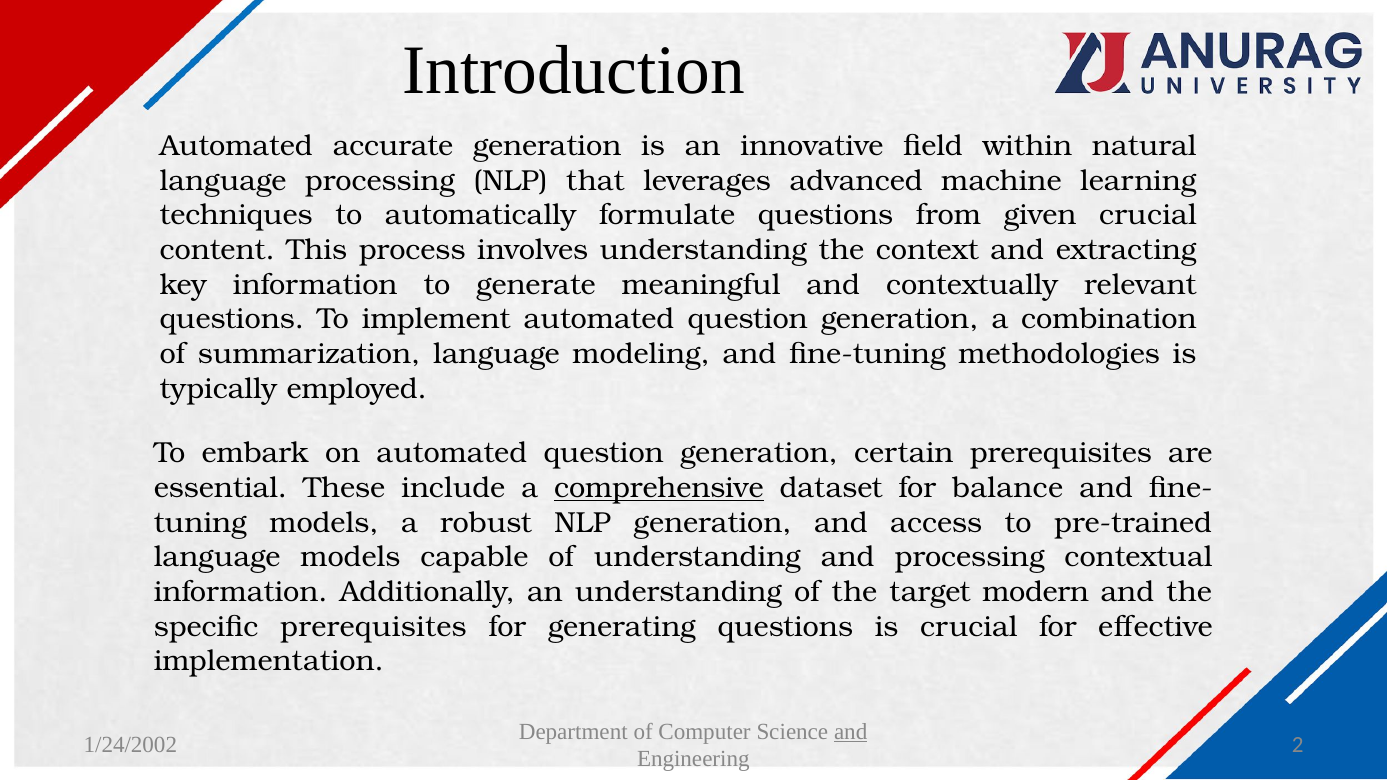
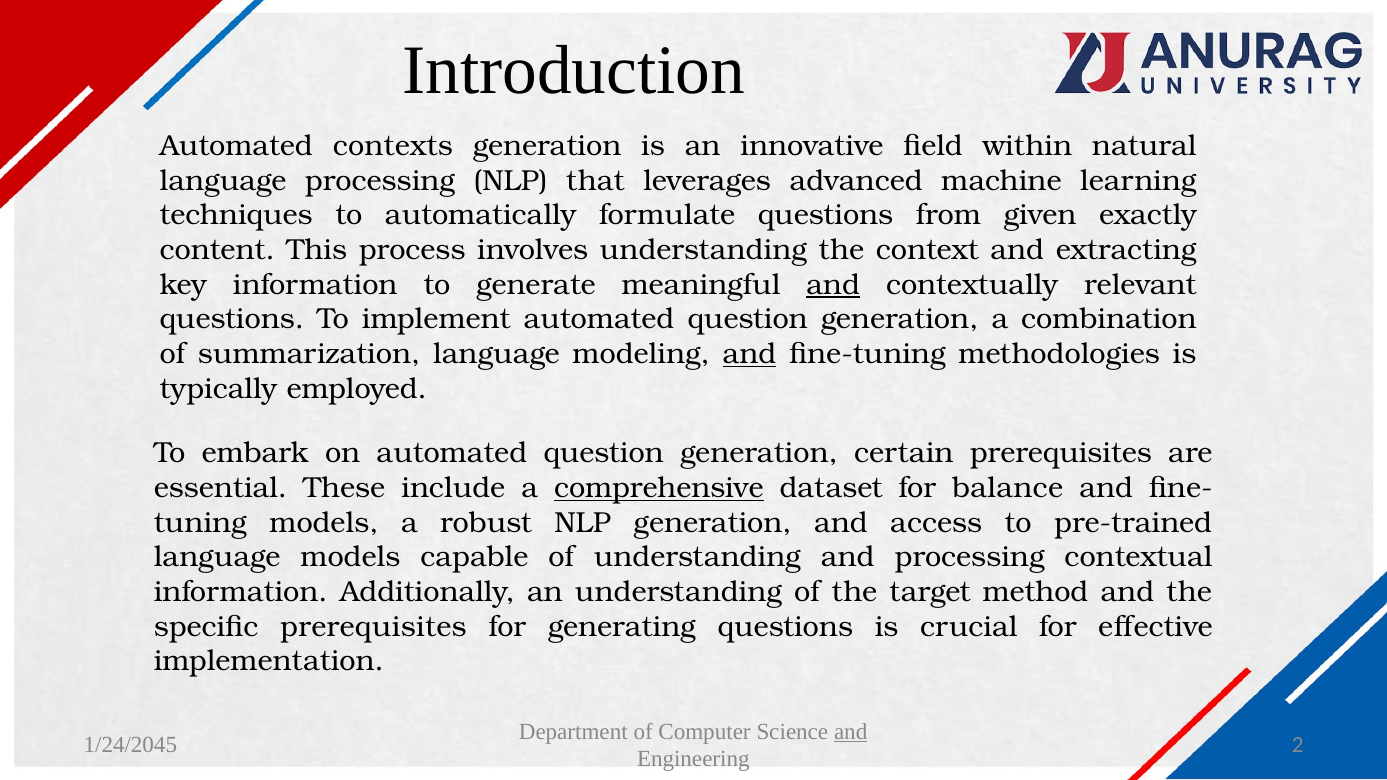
accurate: accurate -> contexts
given crucial: crucial -> exactly
and at (833, 285) underline: none -> present
and at (750, 354) underline: none -> present
modern: modern -> method
1/24/2002: 1/24/2002 -> 1/24/2045
